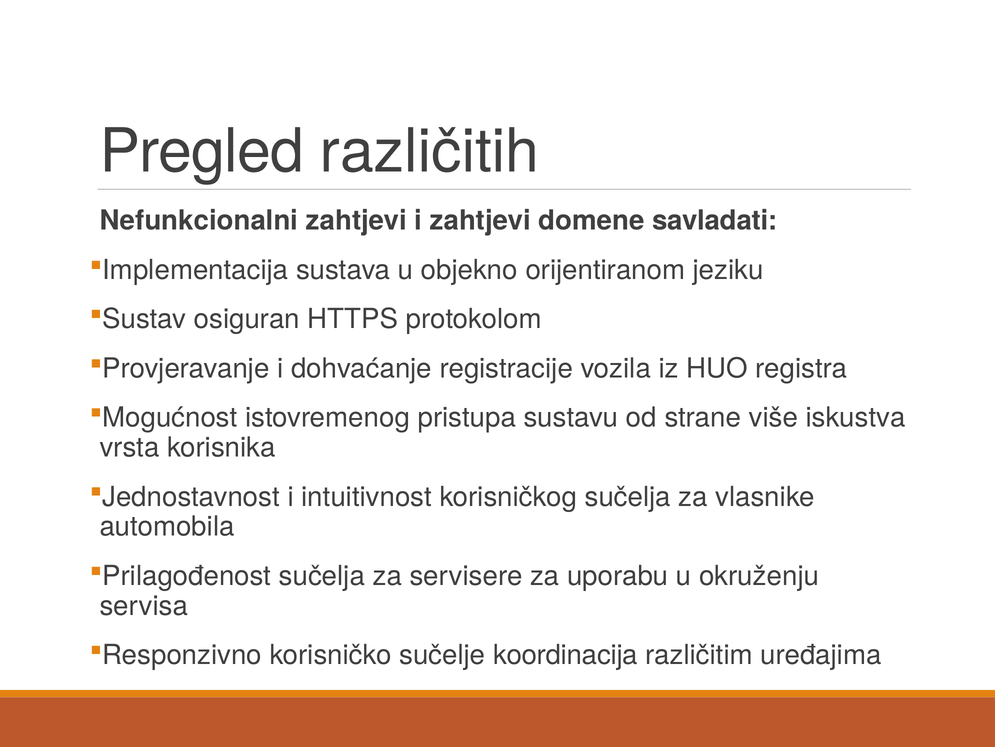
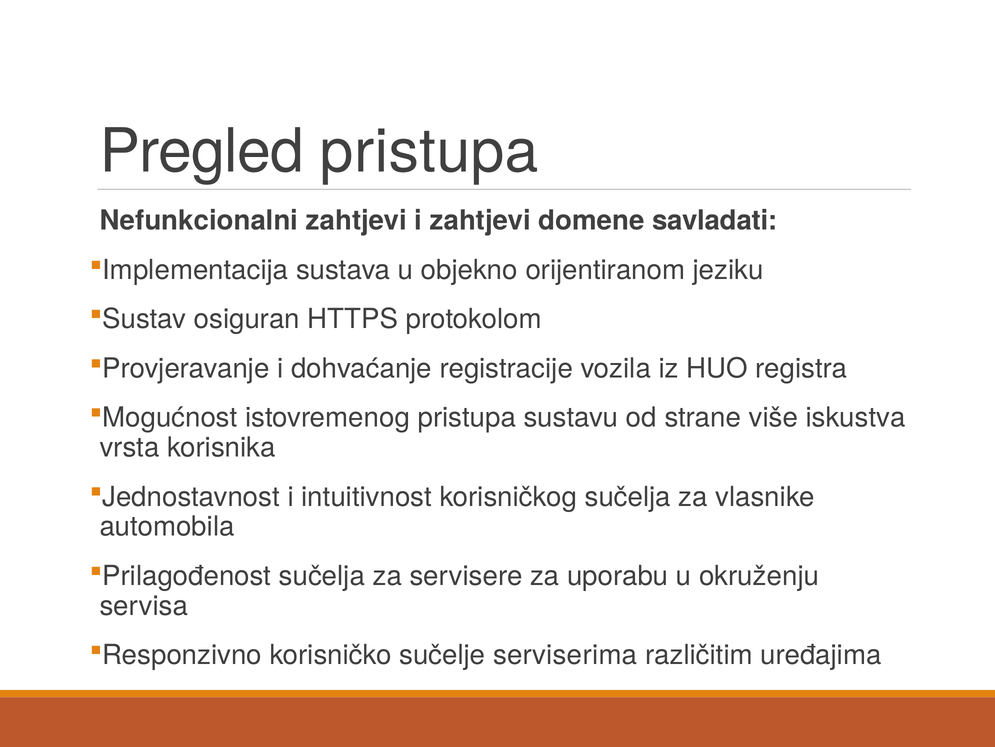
Pregled različitih: različitih -> pristupa
koordinacija: koordinacija -> serviserima
